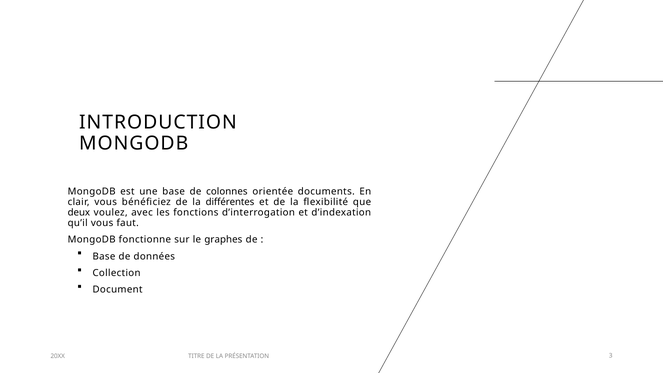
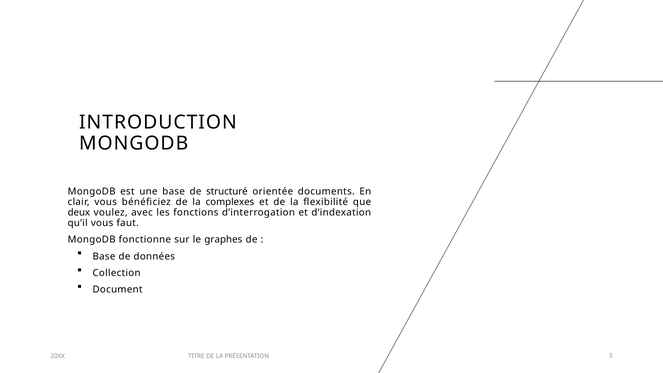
colonnes: colonnes -> structuré
différentes: différentes -> complexes
